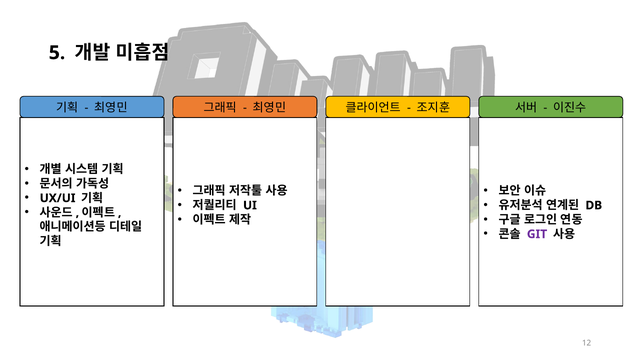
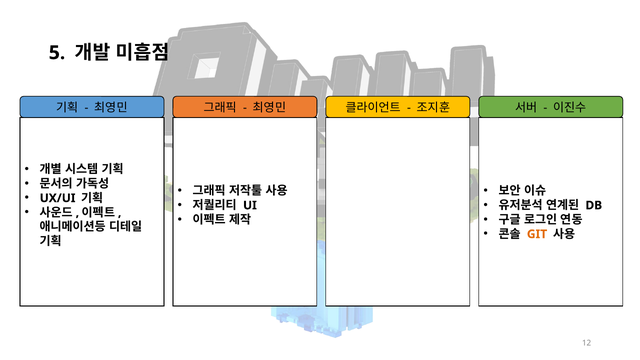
GIT colour: purple -> orange
